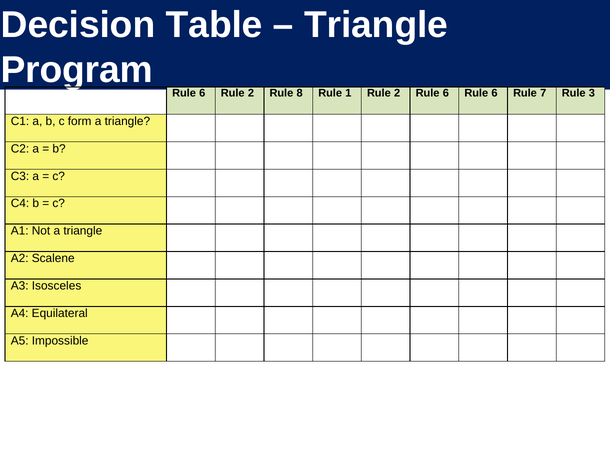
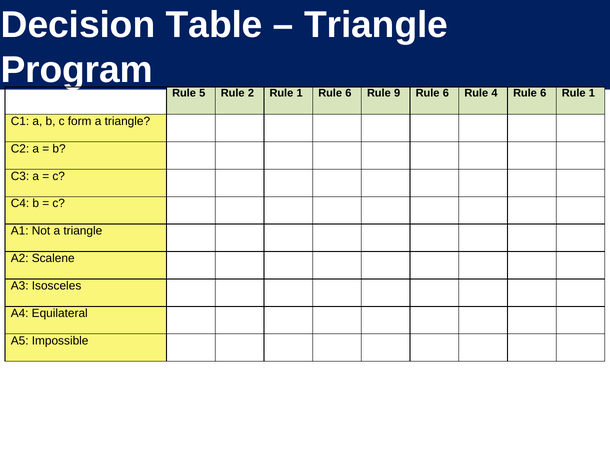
6 at (202, 93): 6 -> 5
2 Rule 8: 8 -> 1
1 at (348, 93): 1 -> 6
2 at (397, 93): 2 -> 9
6 Rule 6: 6 -> 4
7 at (543, 93): 7 -> 6
3 at (592, 93): 3 -> 1
